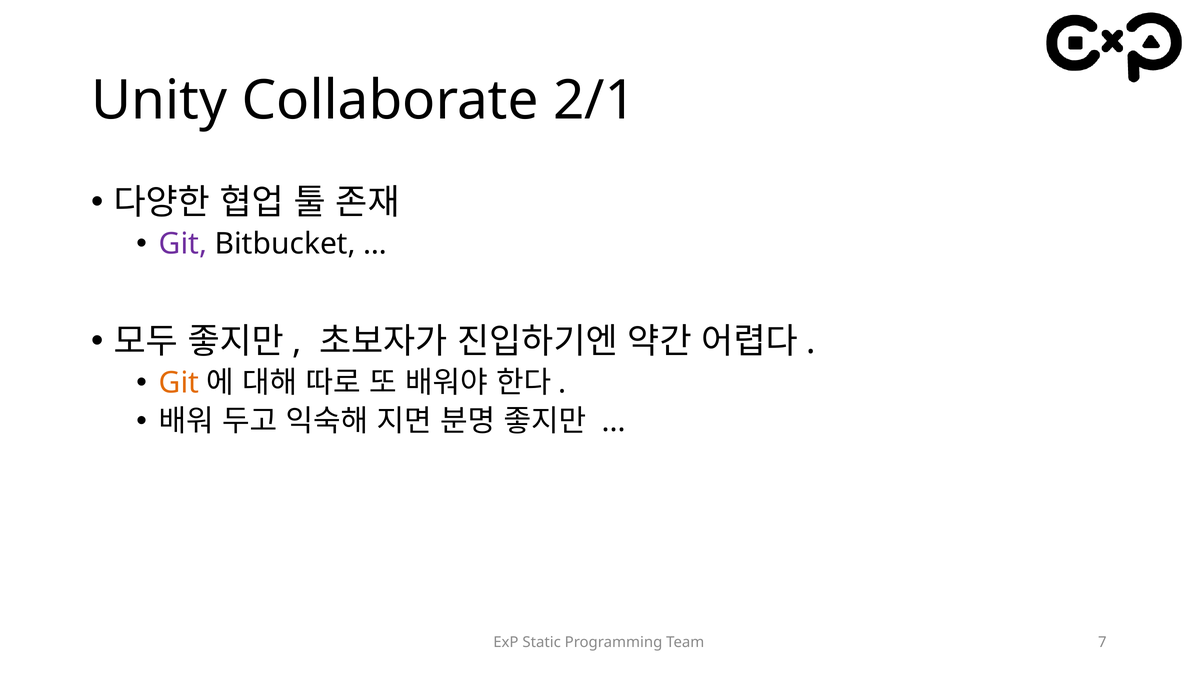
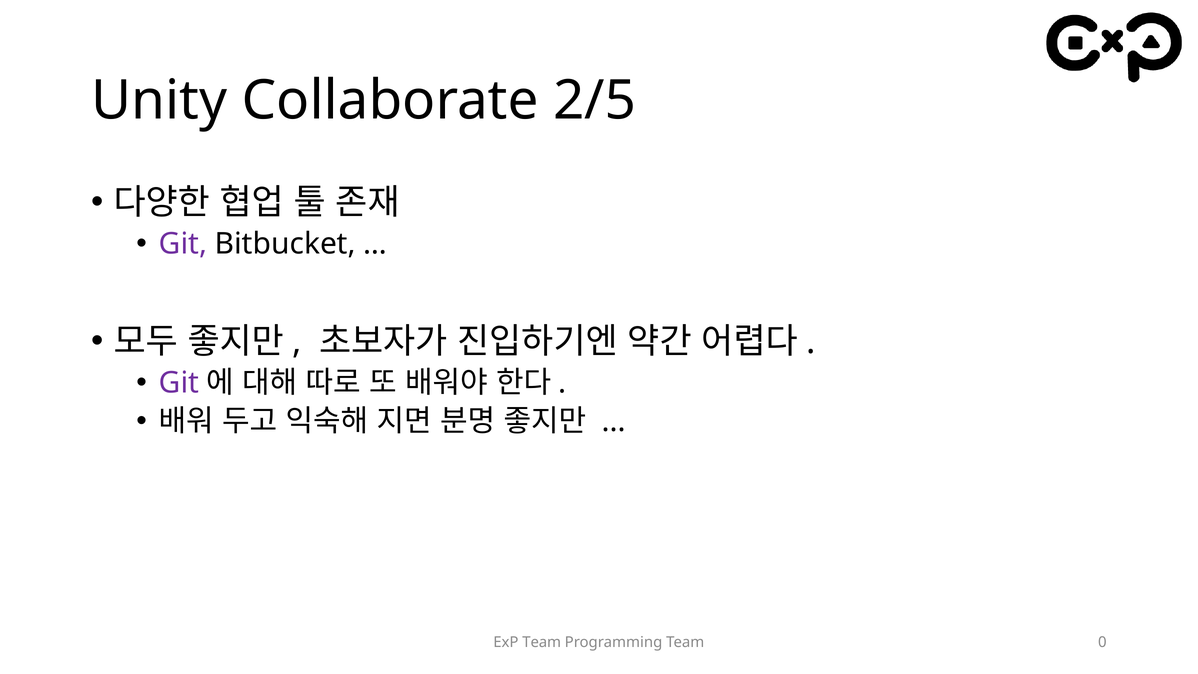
2/1: 2/1 -> 2/5
Git at (179, 383) colour: orange -> purple
ExP Static: Static -> Team
7: 7 -> 0
